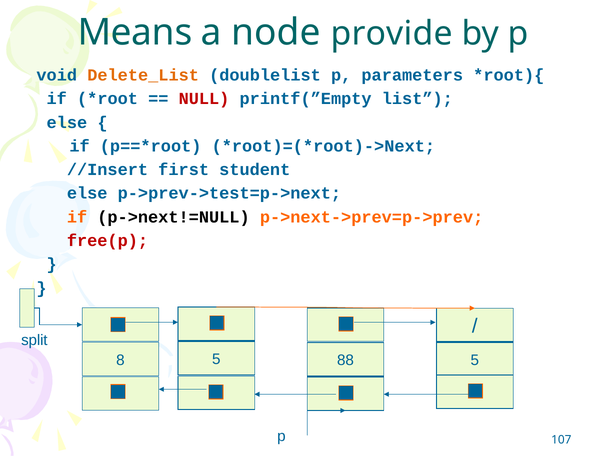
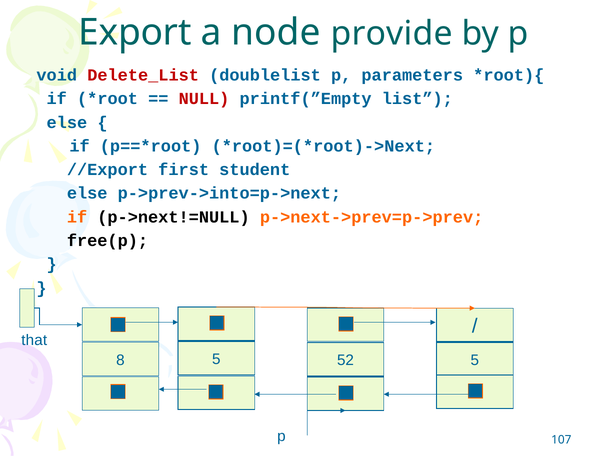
Means: Means -> Export
Delete_List colour: orange -> red
//Insert: //Insert -> //Export
p->prev->test=p->next: p->prev->test=p->next -> p->prev->into=p->next
free(p colour: red -> black
split: split -> that
88: 88 -> 52
